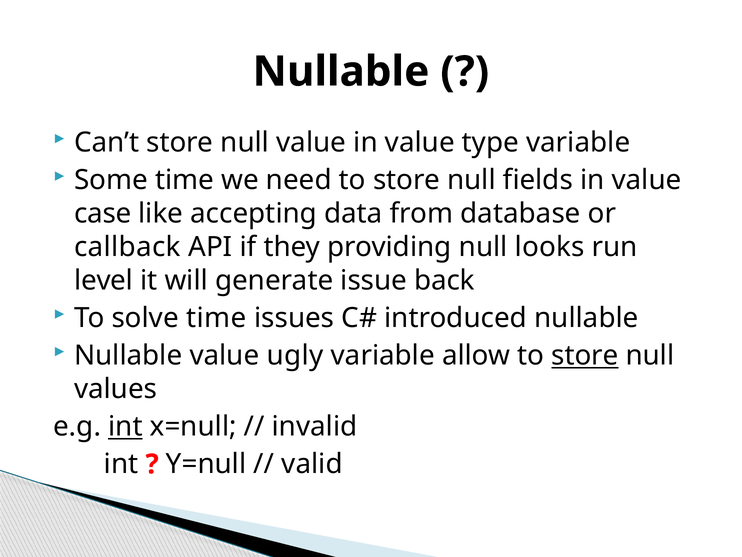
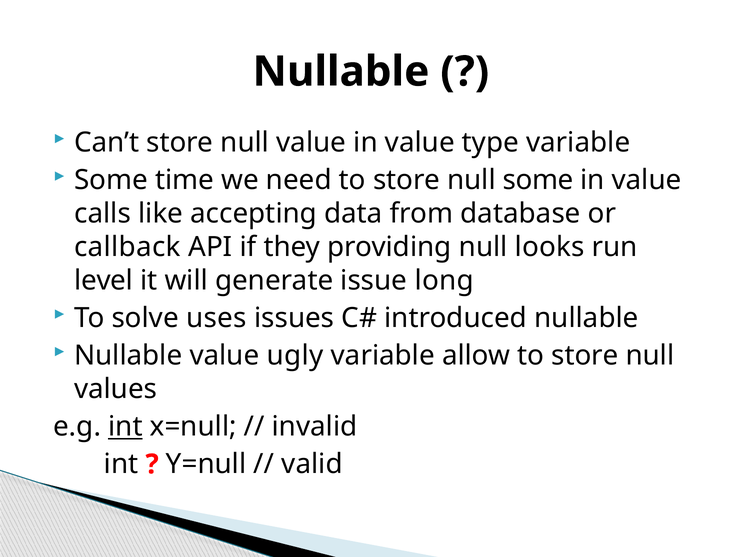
null fields: fields -> some
case: case -> calls
back: back -> long
solve time: time -> uses
store at (585, 355) underline: present -> none
